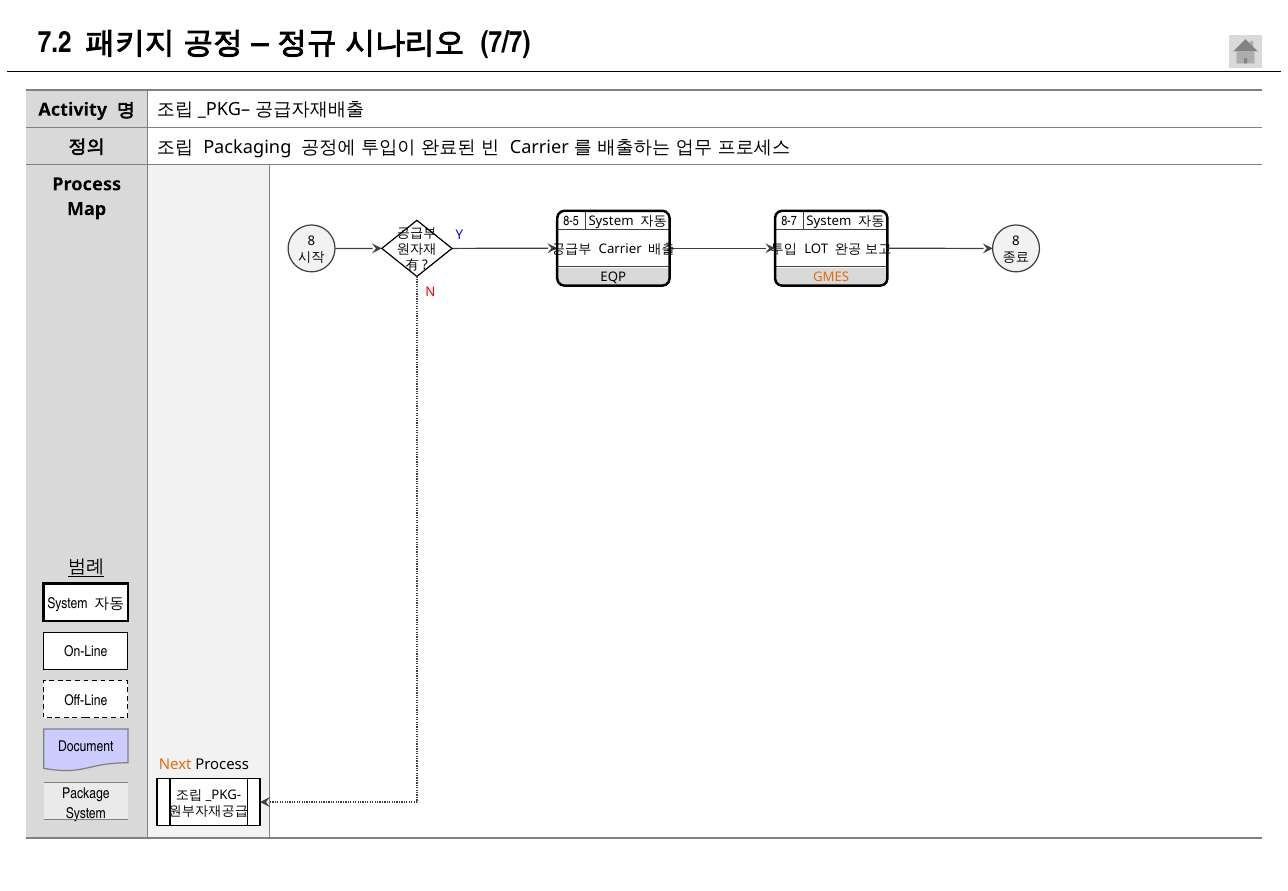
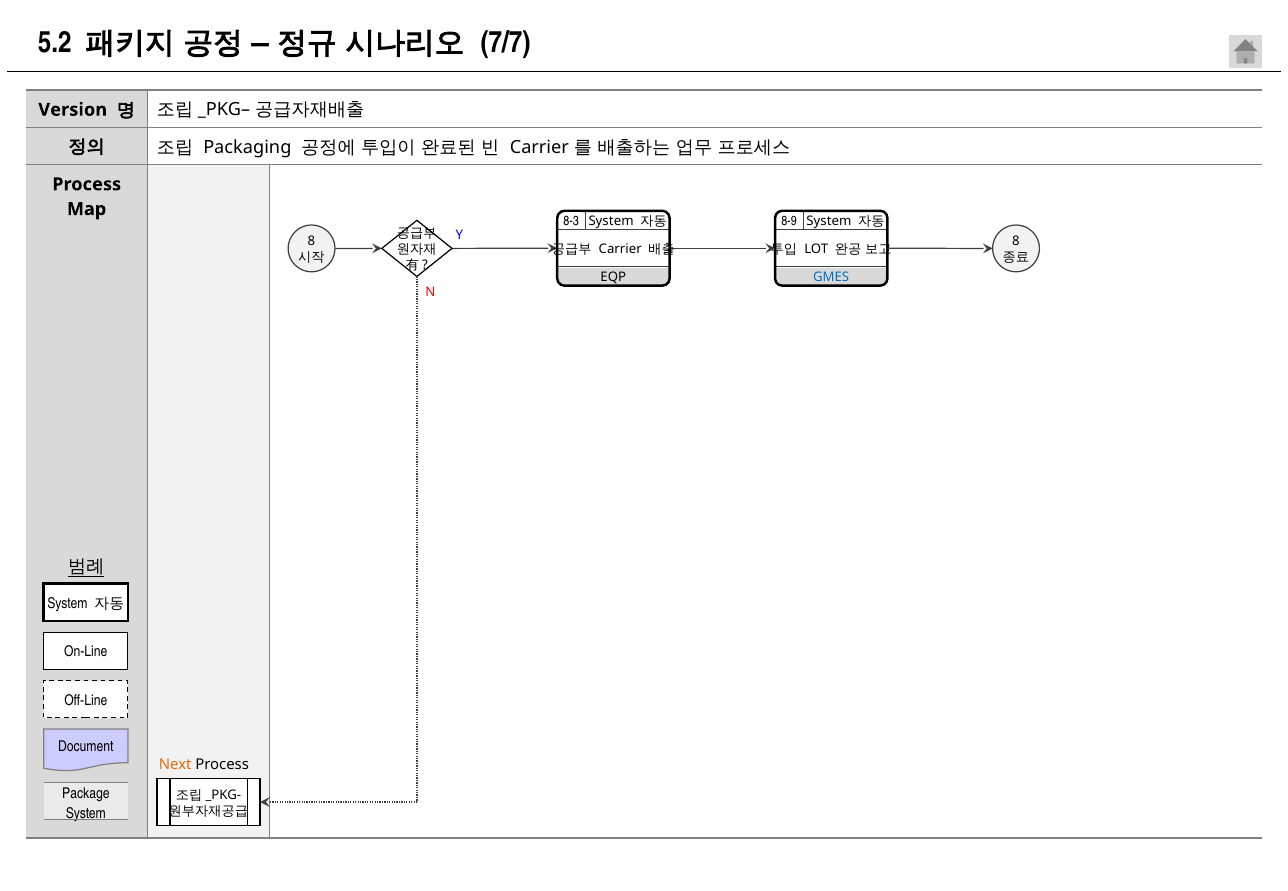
7.2: 7.2 -> 5.2
Activity: Activity -> Version
8-5: 8-5 -> 8-3
8-7: 8-7 -> 8-9
GMES colour: orange -> blue
